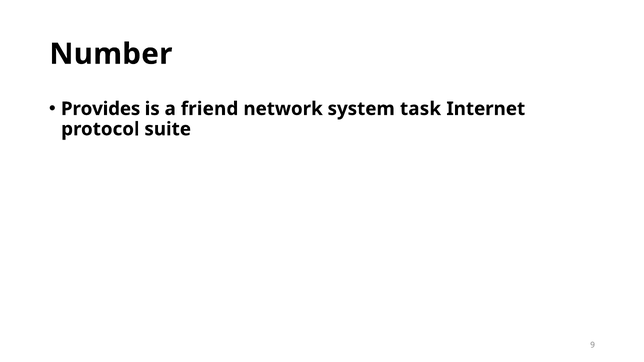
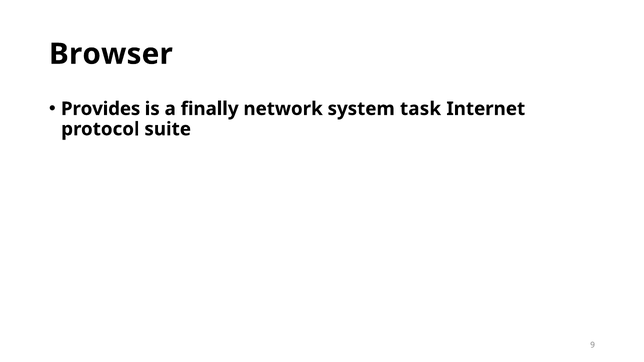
Number: Number -> Browser
friend: friend -> finally
